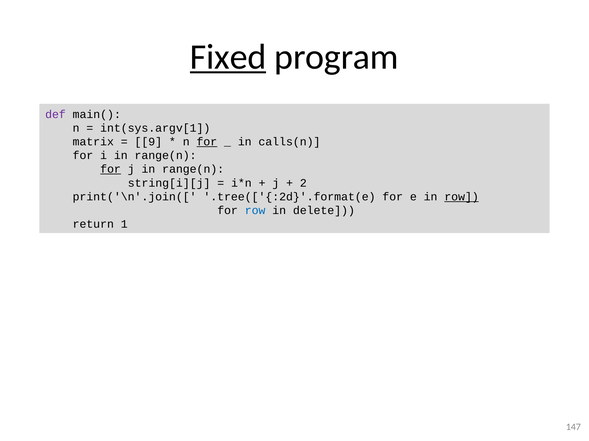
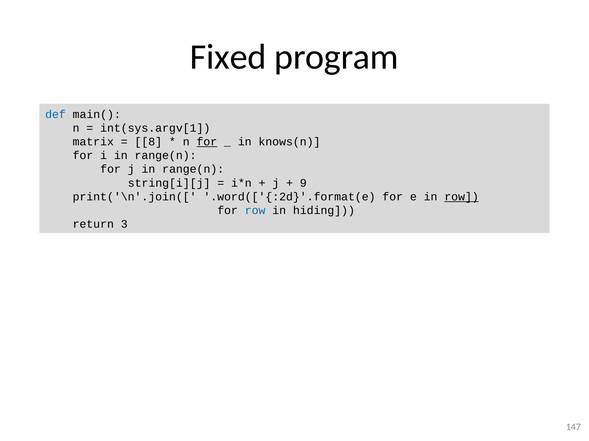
Fixed underline: present -> none
def colour: purple -> blue
9: 9 -> 8
calls(n: calls(n -> knows(n
for at (111, 170) underline: present -> none
2: 2 -> 9
.tree(['{:2d}'.format(e: .tree(['{:2d}'.format(e -> .word(['{:2d}'.format(e
delete: delete -> hiding
1: 1 -> 3
